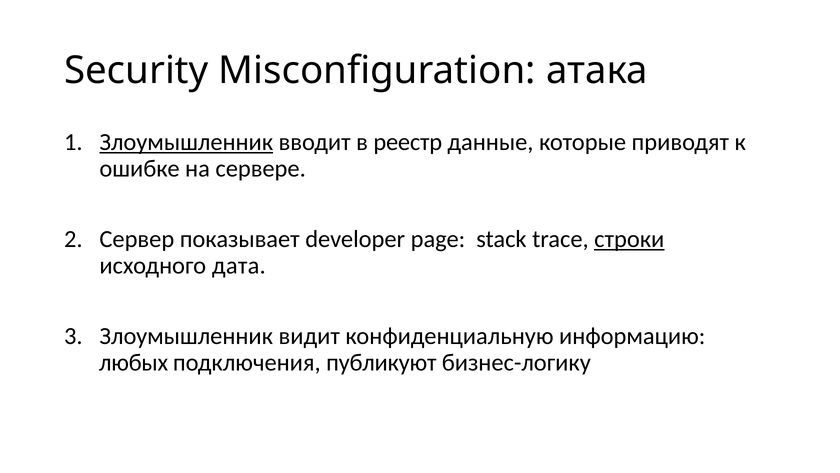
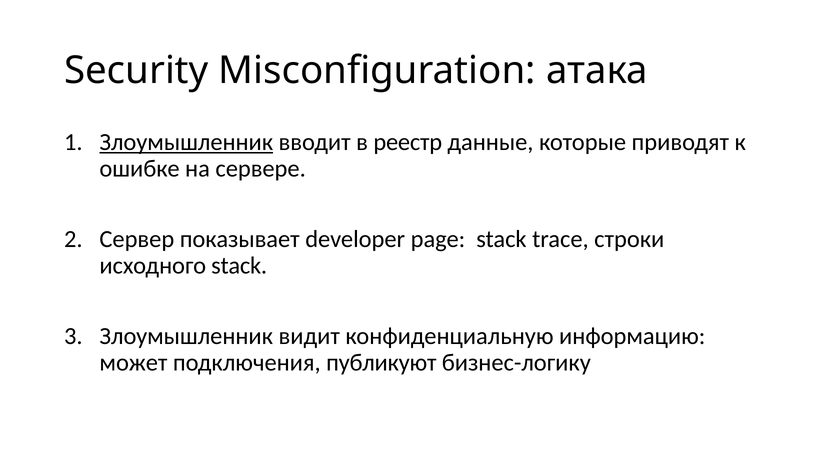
строки underline: present -> none
исходного дата: дата -> stack
любых: любых -> может
